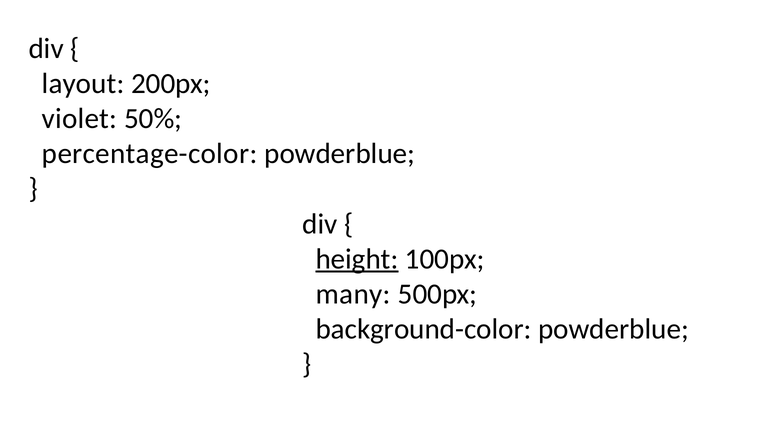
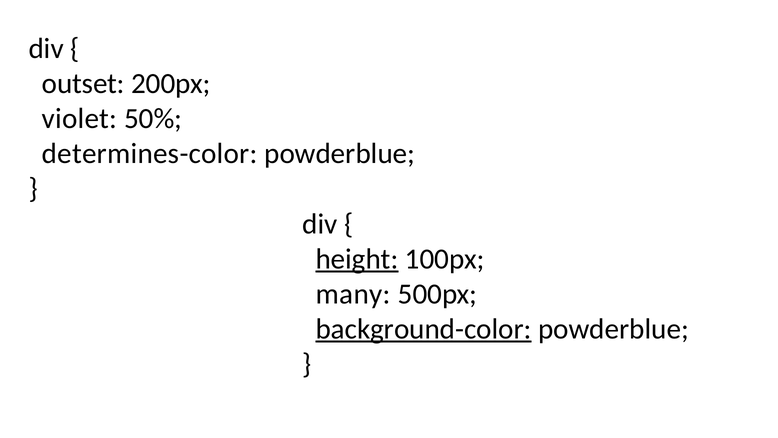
layout: layout -> outset
percentage-color: percentage-color -> determines-color
background-color underline: none -> present
